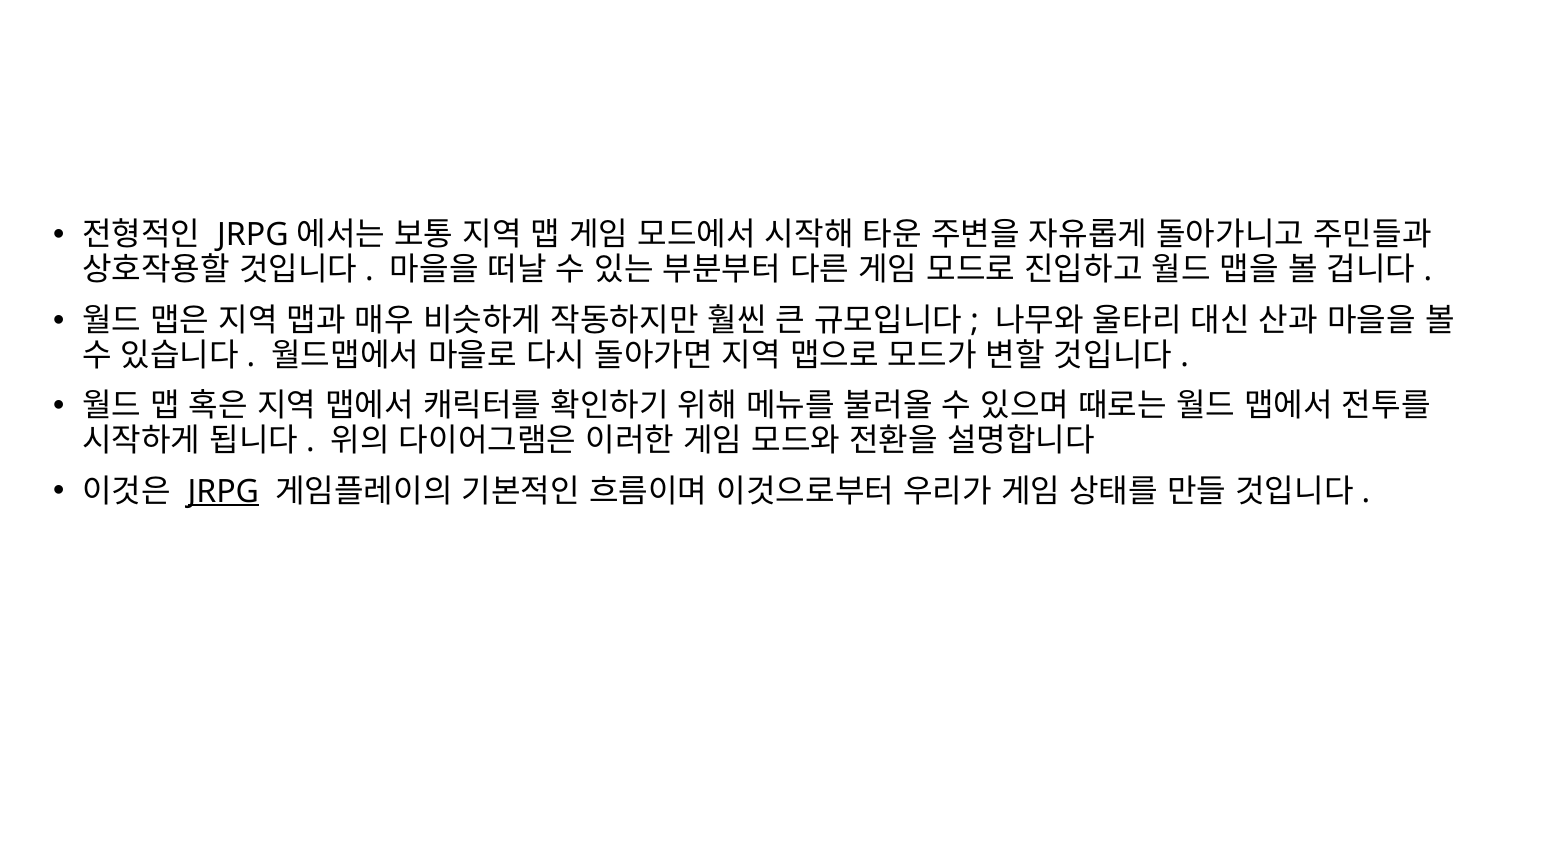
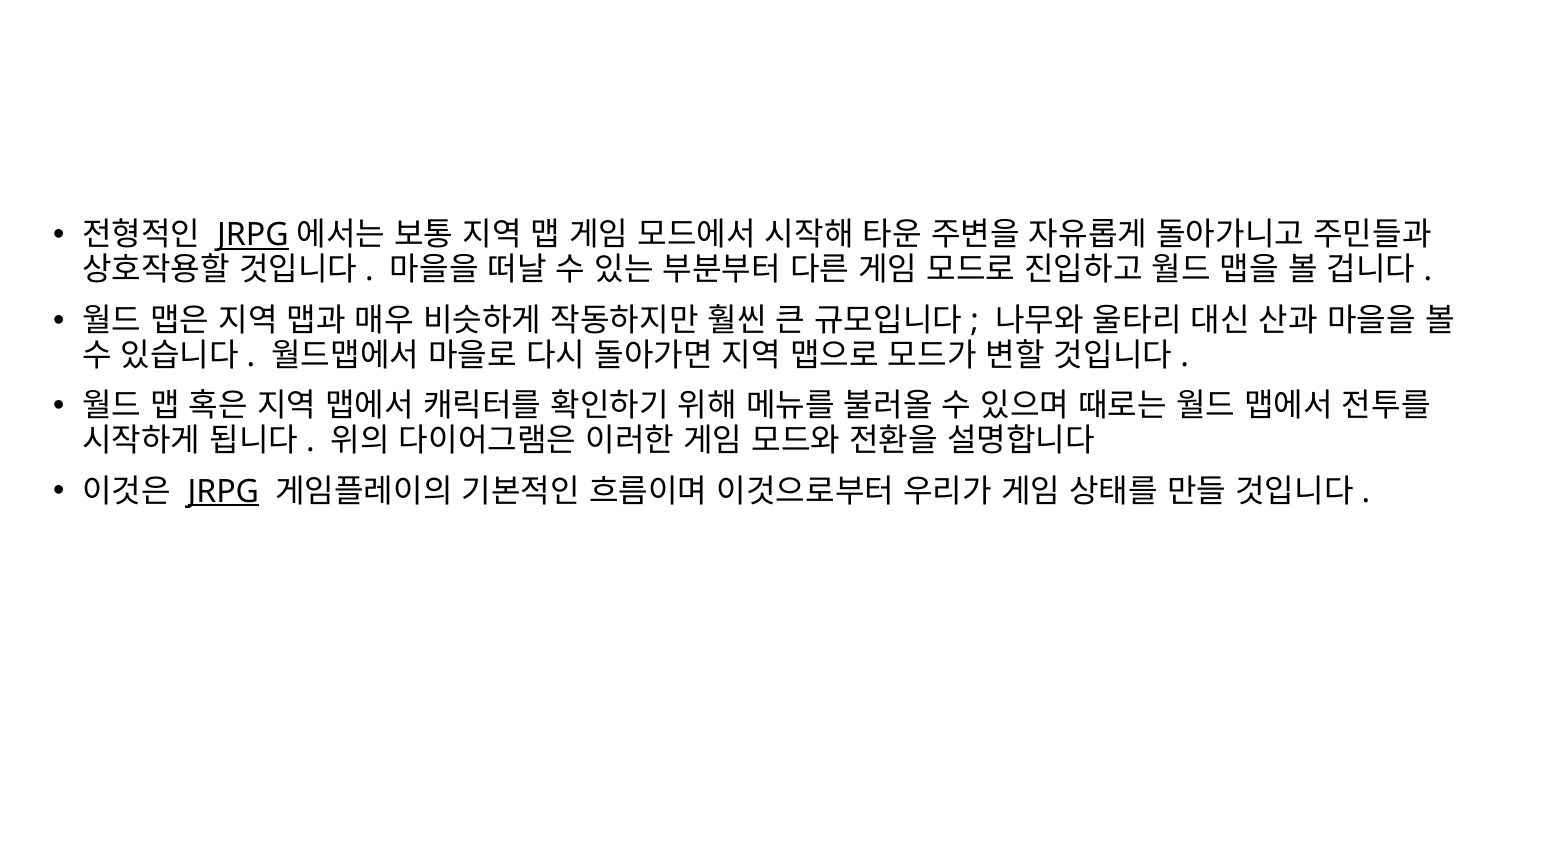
JRPG at (253, 235) underline: none -> present
